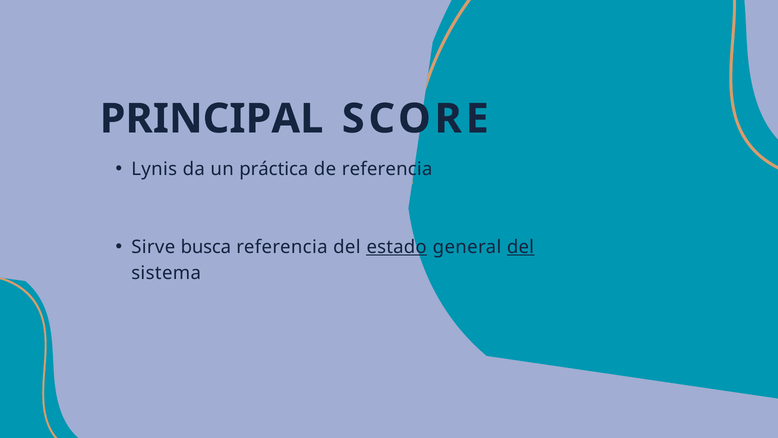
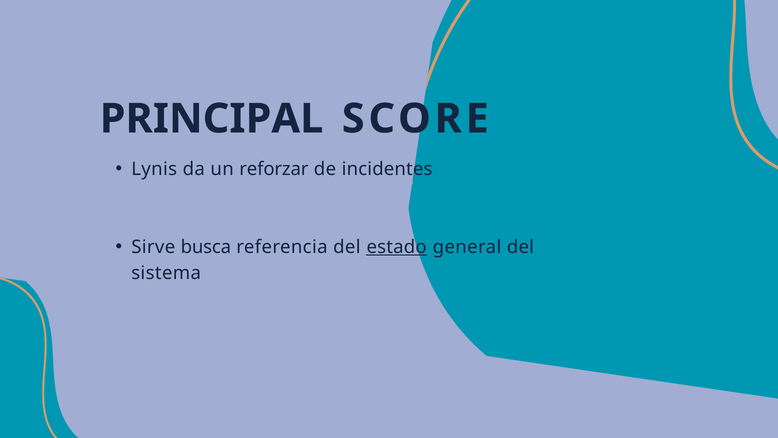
práctica: práctica -> reforzar
de referencia: referencia -> incidentes
del at (520, 247) underline: present -> none
